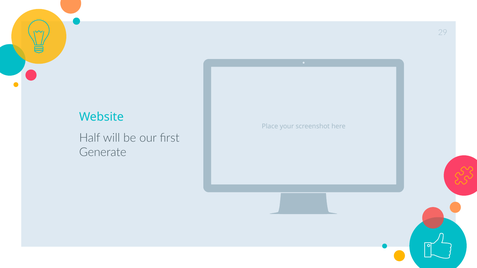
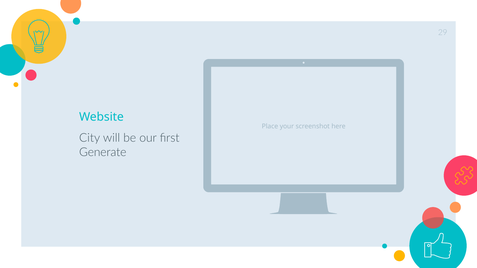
Half: Half -> City
